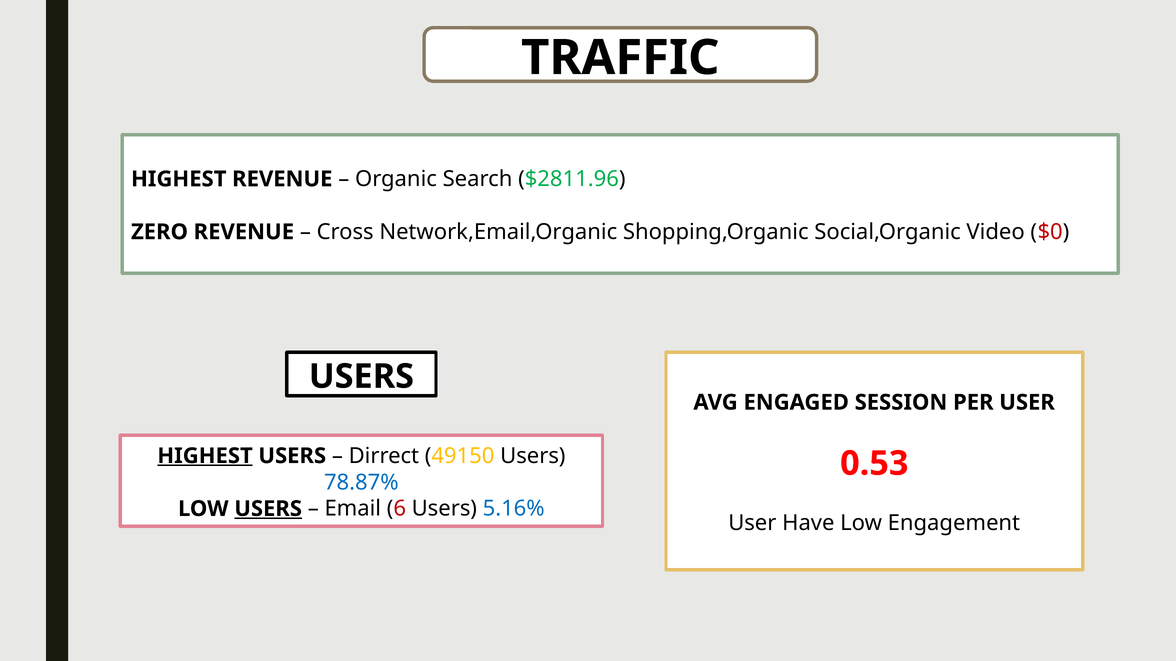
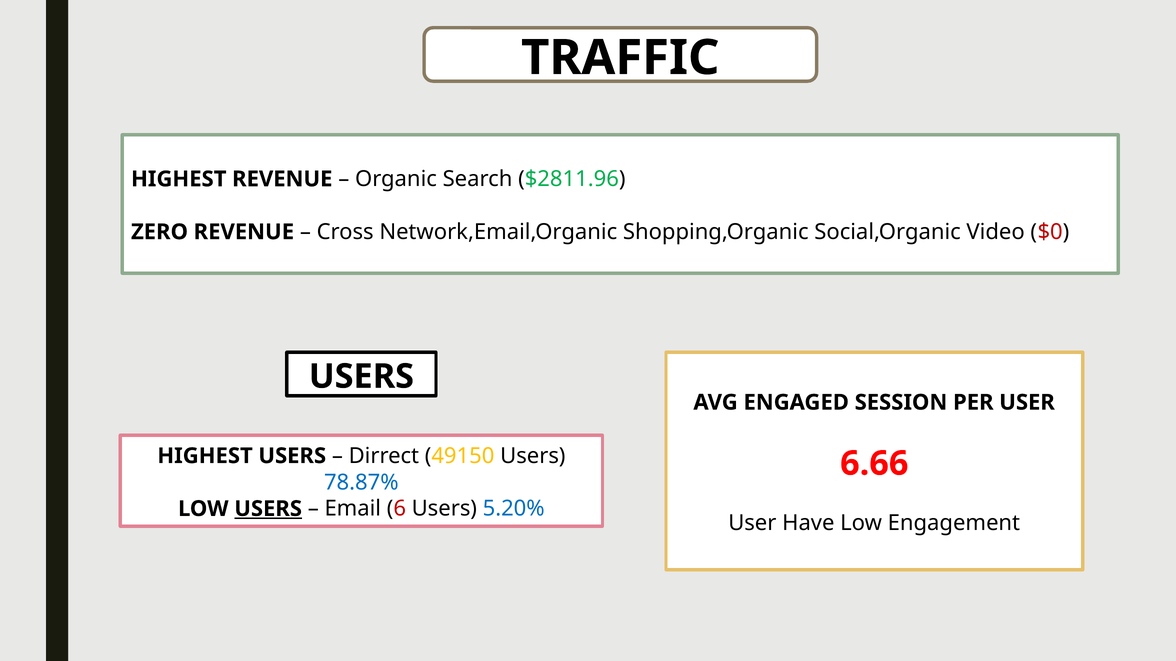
HIGHEST at (205, 456) underline: present -> none
0.53: 0.53 -> 6.66
5.16%: 5.16% -> 5.20%
